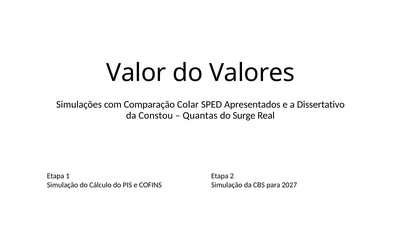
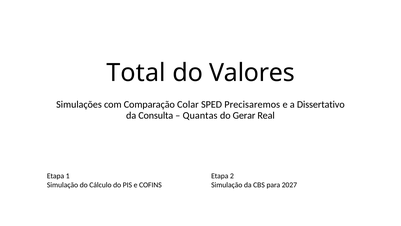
Valor: Valor -> Total
Apresentados: Apresentados -> Precisaremos
Constou: Constou -> Consulta
Surge: Surge -> Gerar
